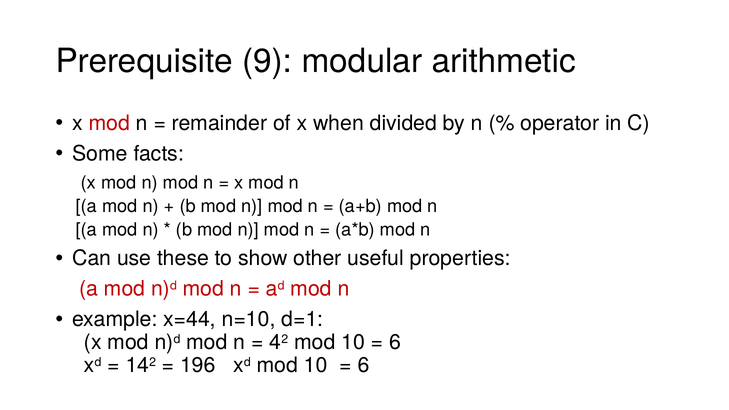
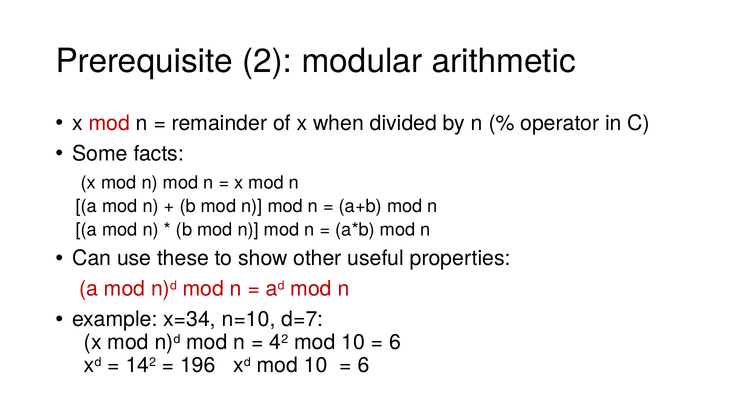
9: 9 -> 2
x=44: x=44 -> x=34
d=1: d=1 -> d=7
